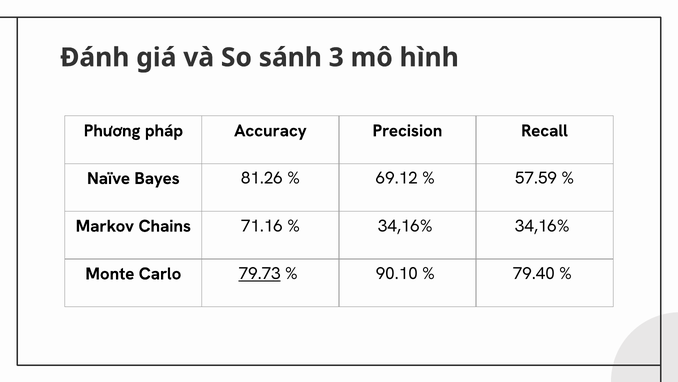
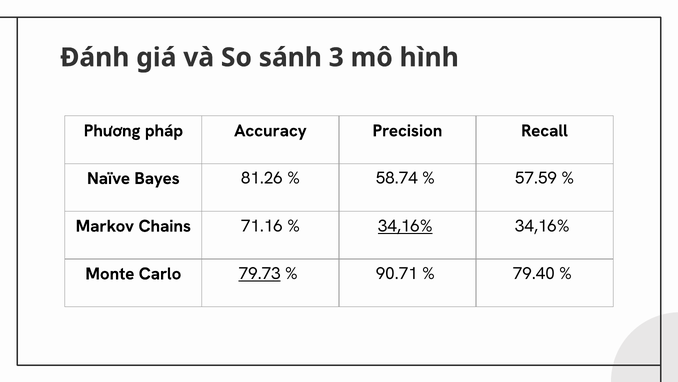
69.12: 69.12 -> 58.74
34,16% at (405, 226) underline: none -> present
90.10: 90.10 -> 90.71
